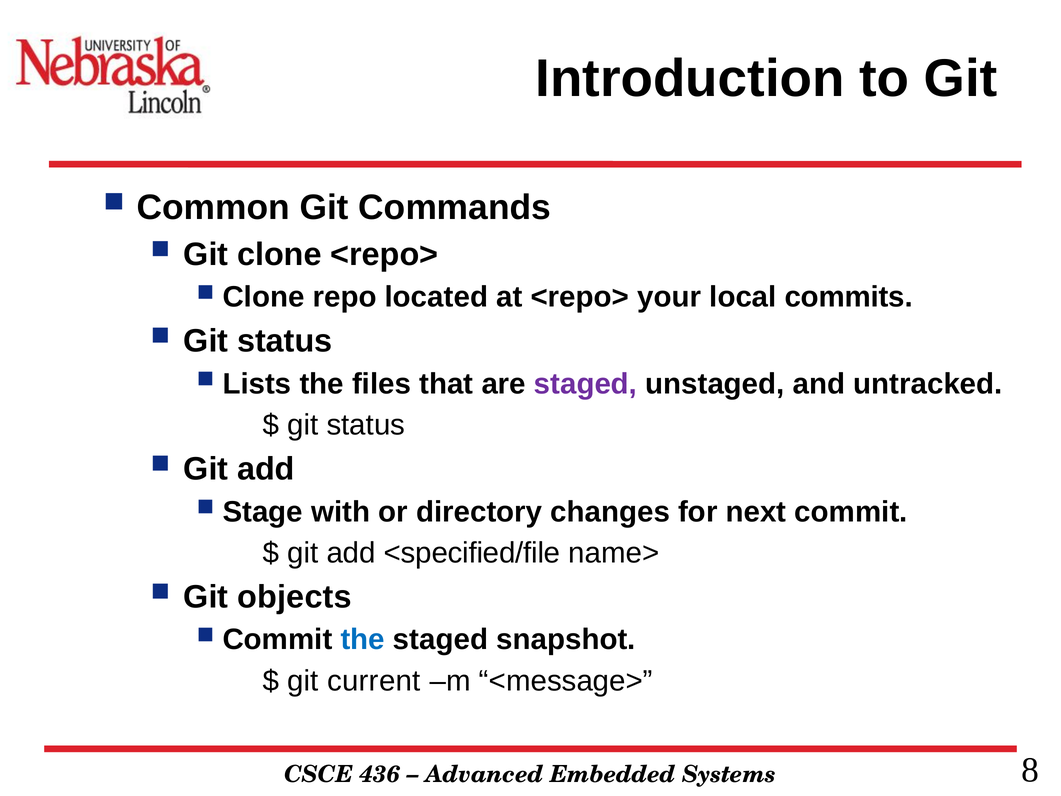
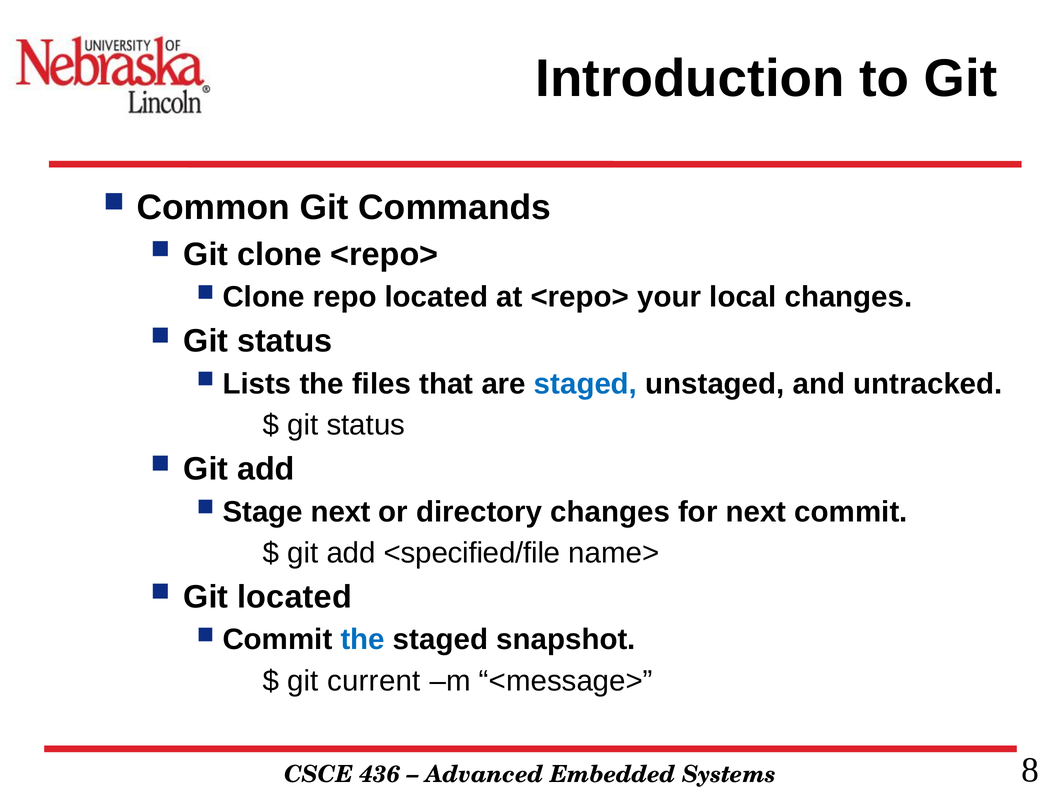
local commits: commits -> changes
staged at (586, 384) colour: purple -> blue
Stage with: with -> next
Git objects: objects -> located
